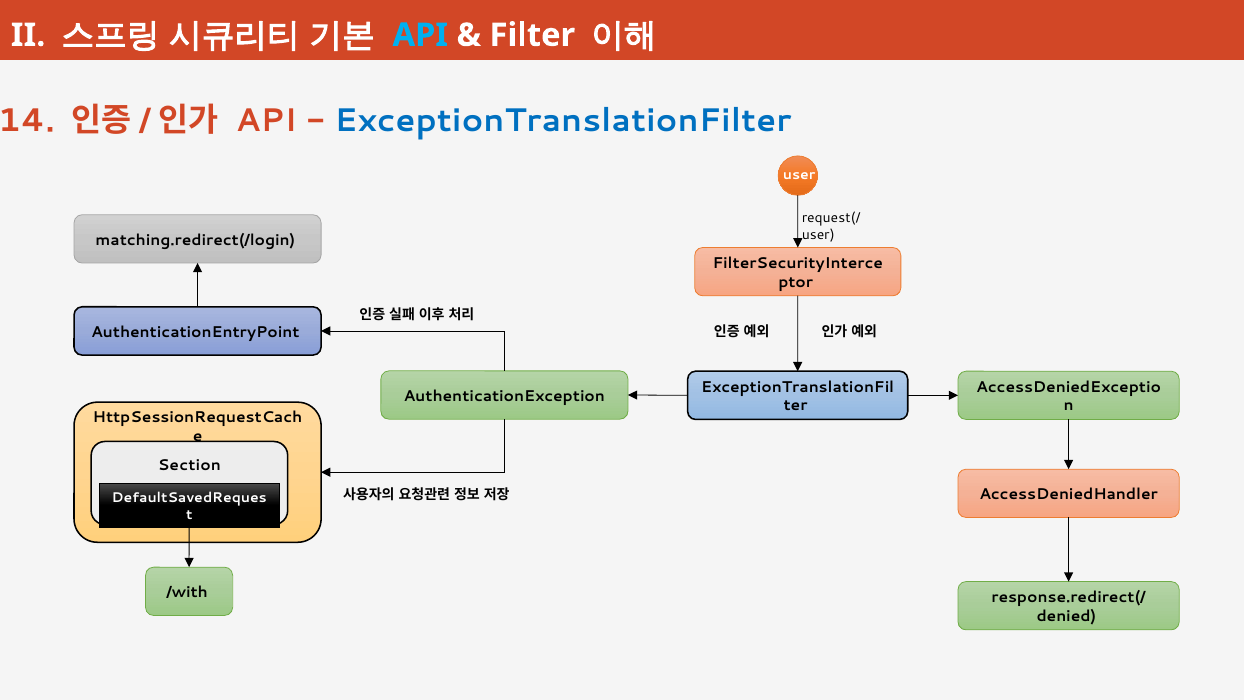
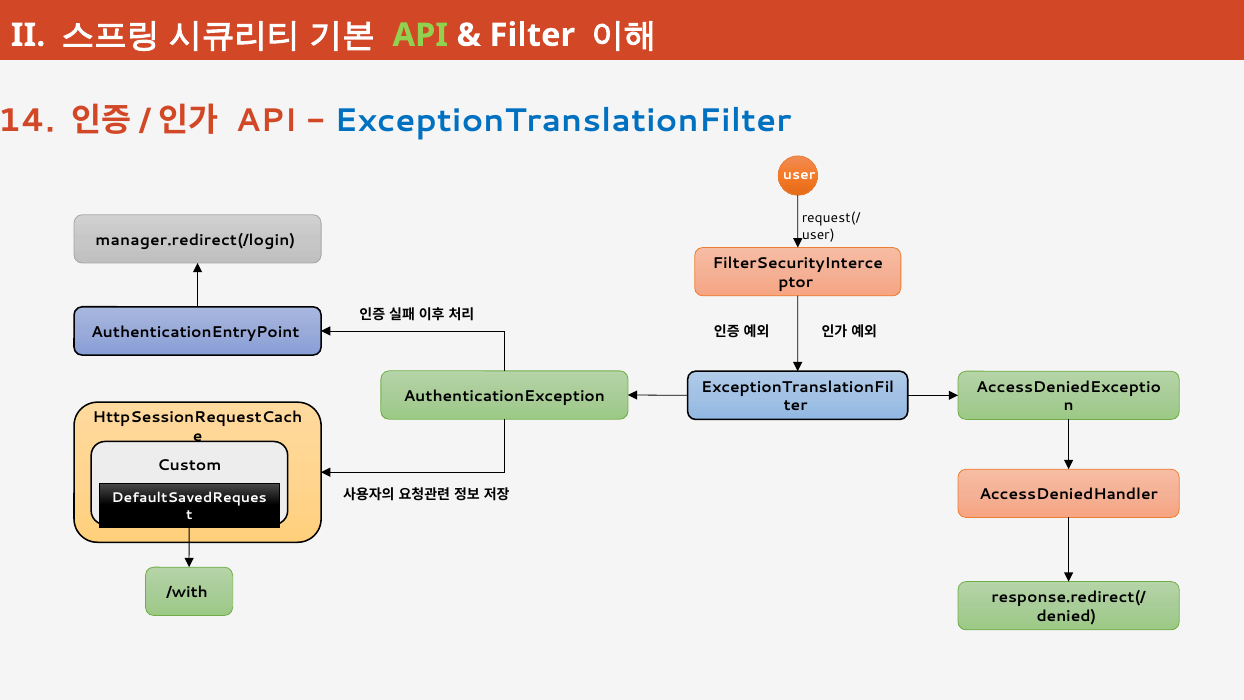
API at (420, 35) colour: light blue -> light green
matching.redirect(/login: matching.redirect(/login -> manager.redirect(/login
Section: Section -> Custom
